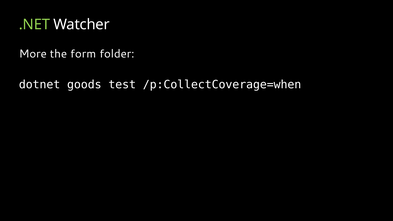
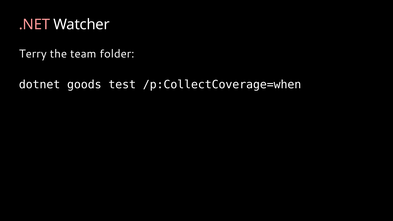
.NET colour: light green -> pink
More: More -> Terry
form: form -> team
